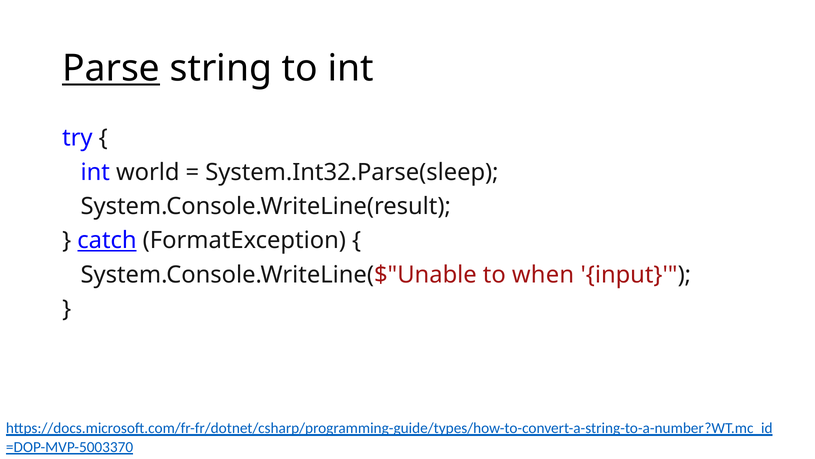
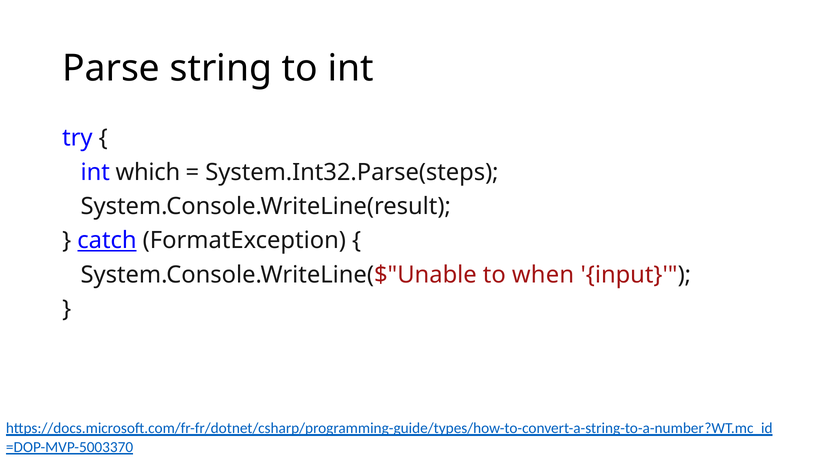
Parse underline: present -> none
world: world -> which
System.Int32.Parse(sleep: System.Int32.Parse(sleep -> System.Int32.Parse(steps
